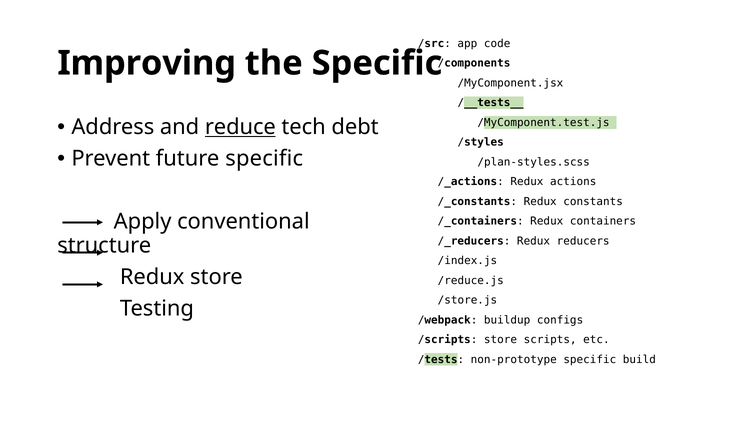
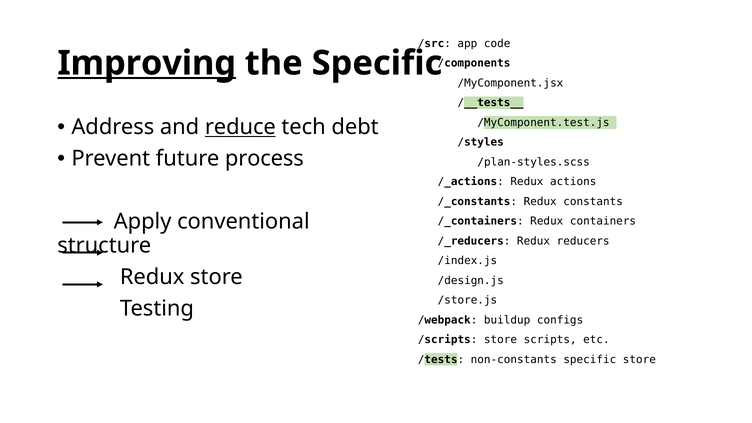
Improving underline: none -> present
future specific: specific -> process
/reduce.js: /reduce.js -> /design.js
non-prototype: non-prototype -> non-constants
specific build: build -> store
